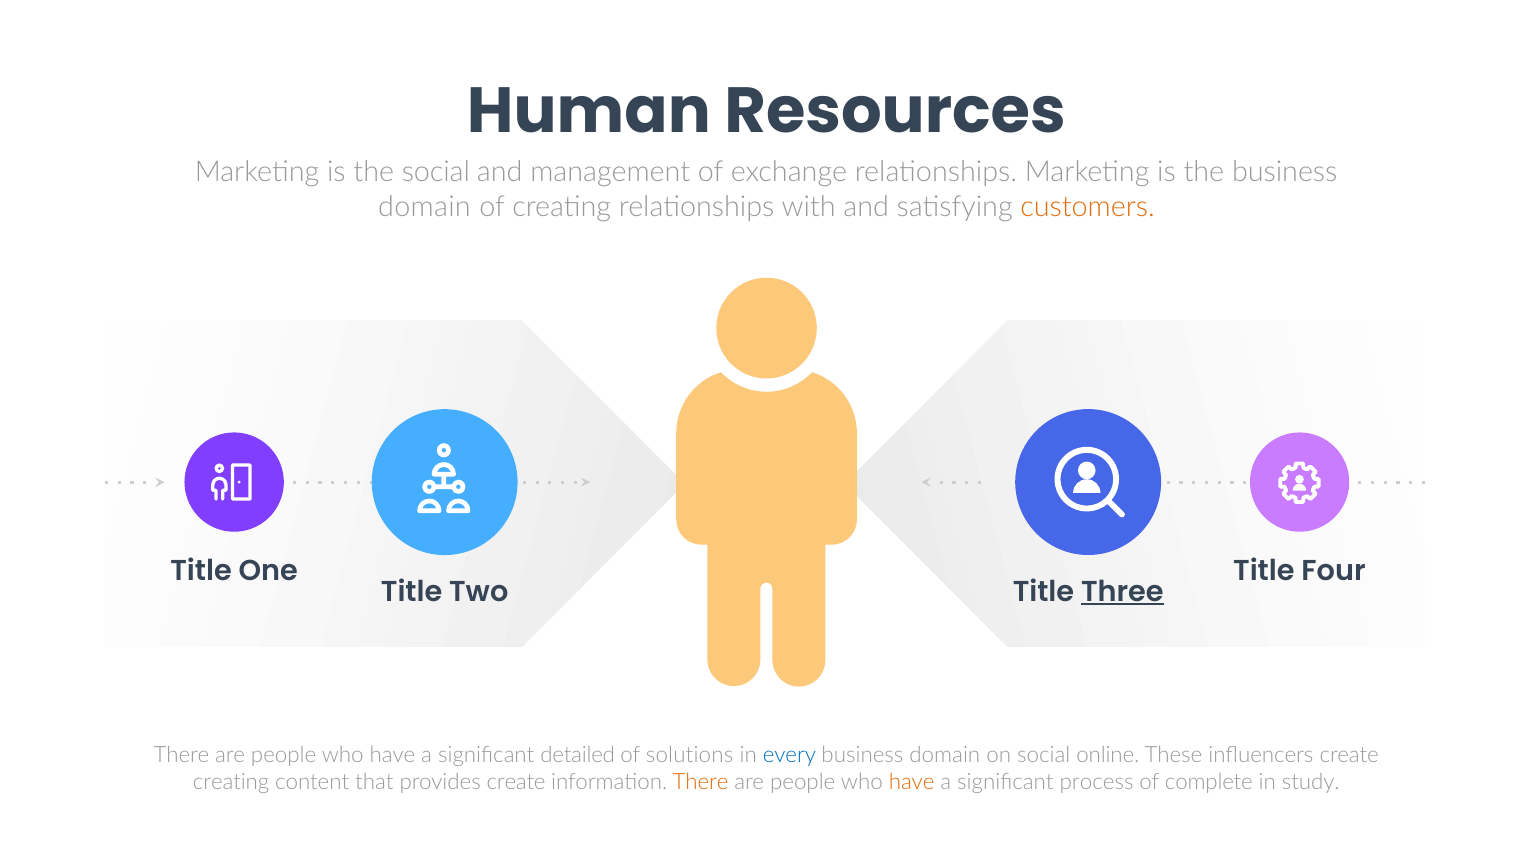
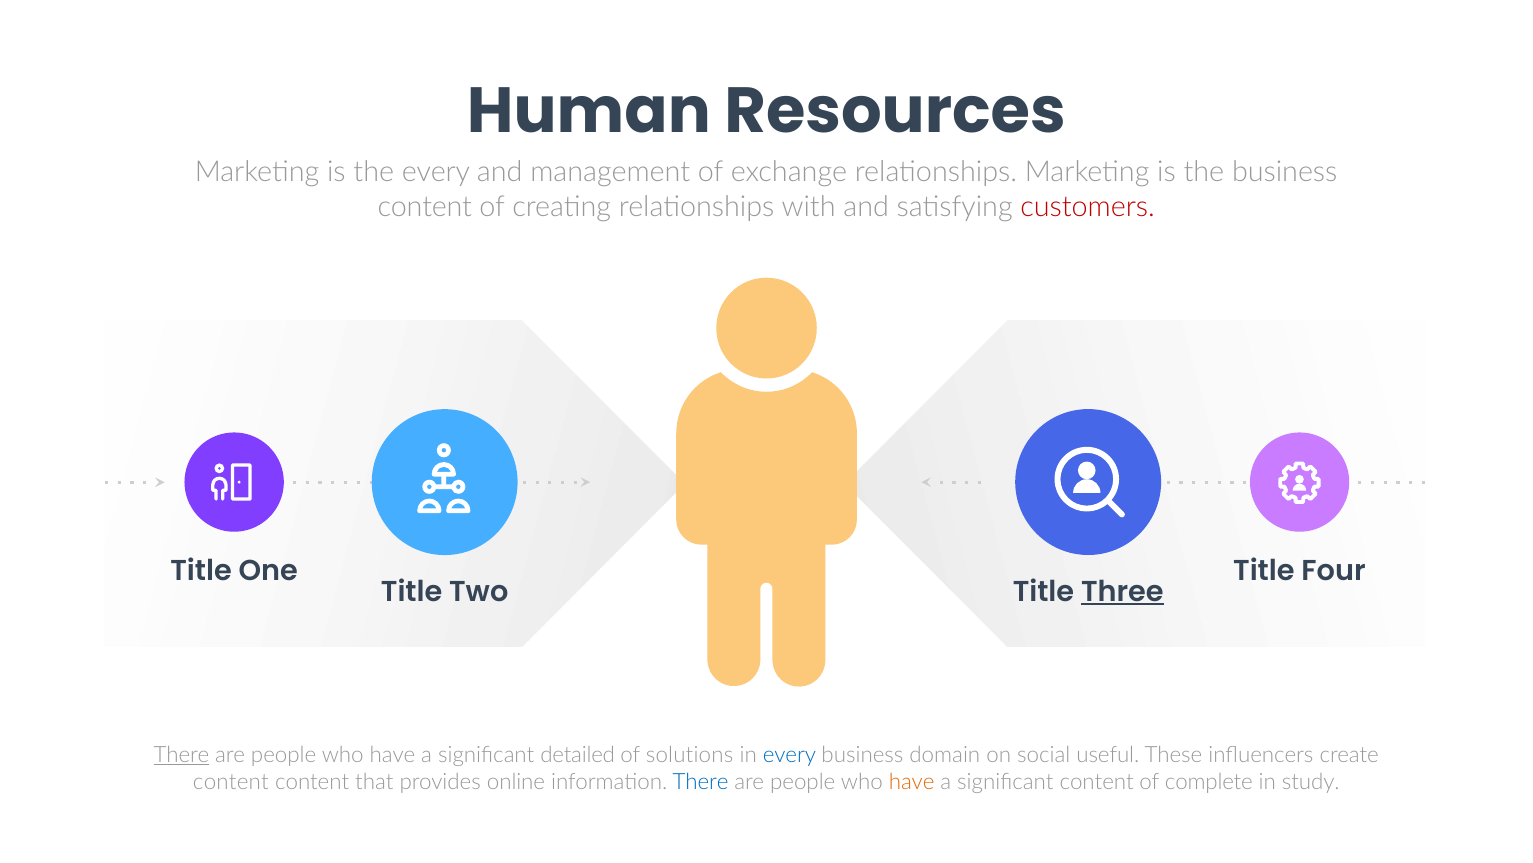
the social: social -> every
domain at (425, 206): domain -> content
customers colour: orange -> red
There at (182, 755) underline: none -> present
online: online -> useful
creating at (231, 781): creating -> content
provides create: create -> online
There at (701, 781) colour: orange -> blue
significant process: process -> content
